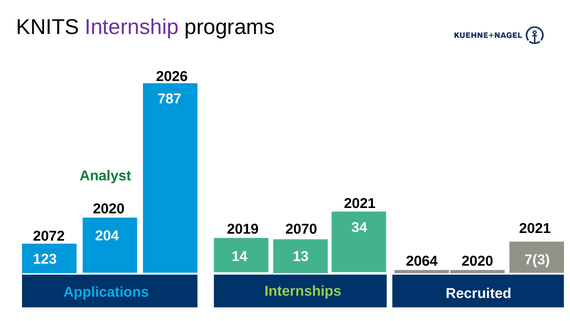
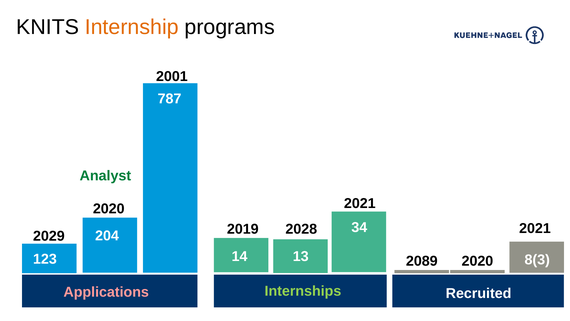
Internship colour: purple -> orange
2026: 2026 -> 2001
2070: 2070 -> 2028
2072: 2072 -> 2029
7(3: 7(3 -> 8(3
2064: 2064 -> 2089
Applications at (106, 292) colour: light blue -> pink
